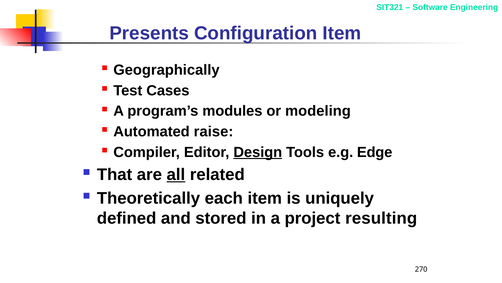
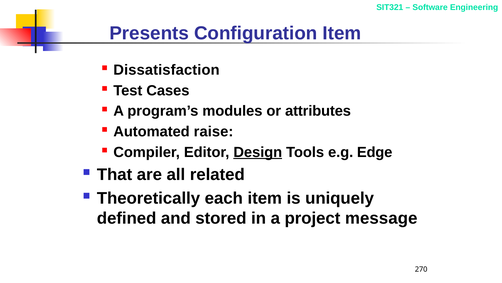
Geographically: Geographically -> Dissatisfaction
modeling: modeling -> attributes
all underline: present -> none
resulting: resulting -> message
